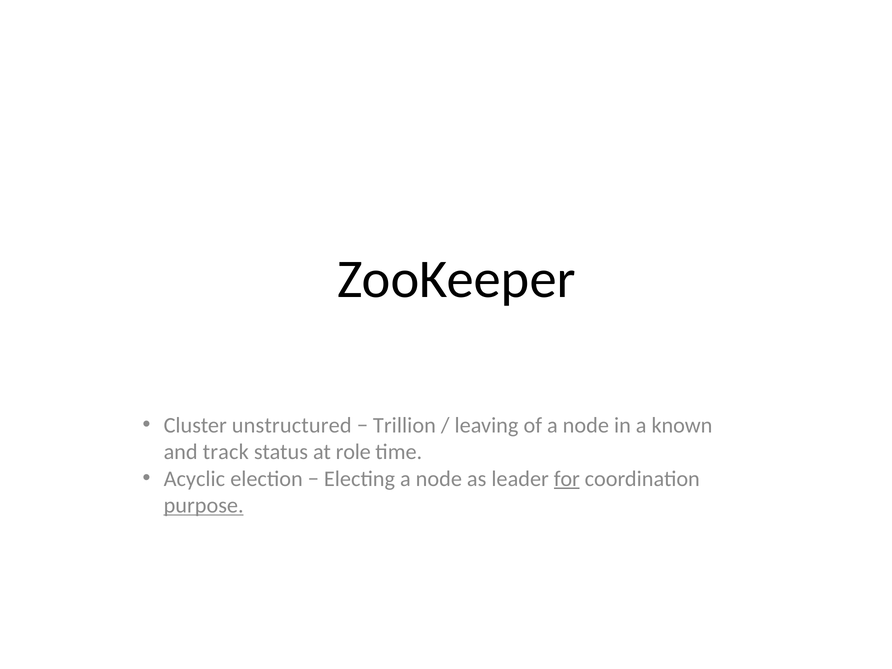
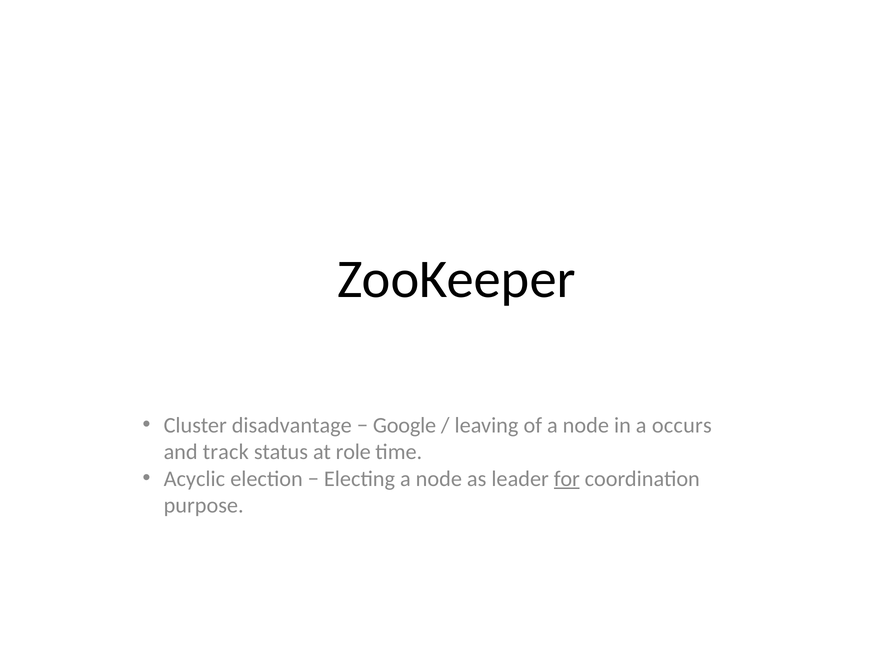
unstructured: unstructured -> disadvantage
Trillion: Trillion -> Google
known: known -> occurs
purpose underline: present -> none
